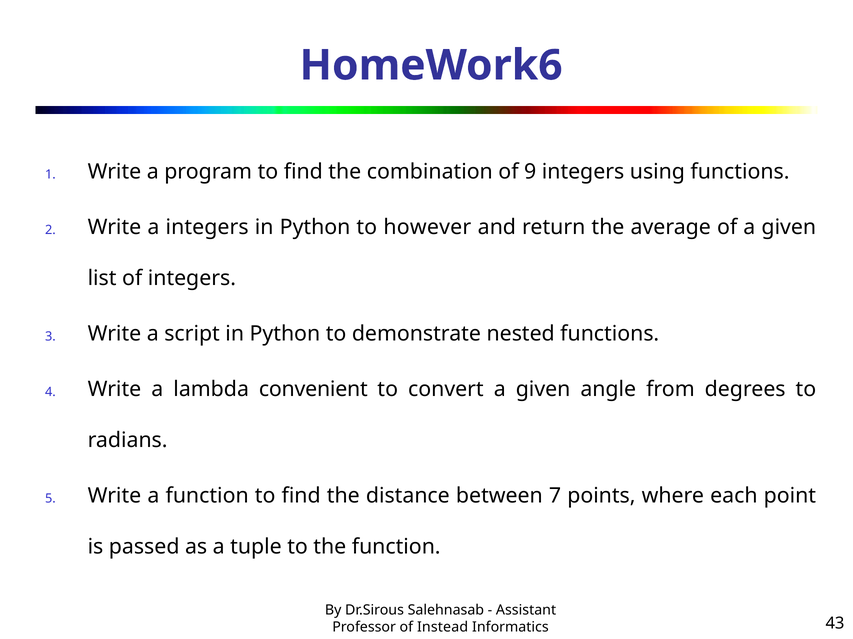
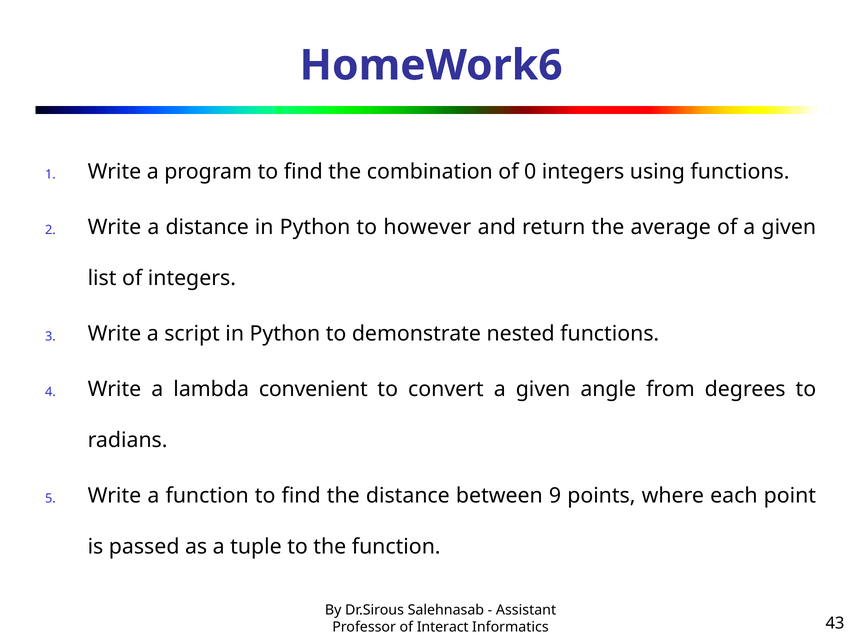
9: 9 -> 0
a integers: integers -> distance
7: 7 -> 9
Instead: Instead -> Interact
